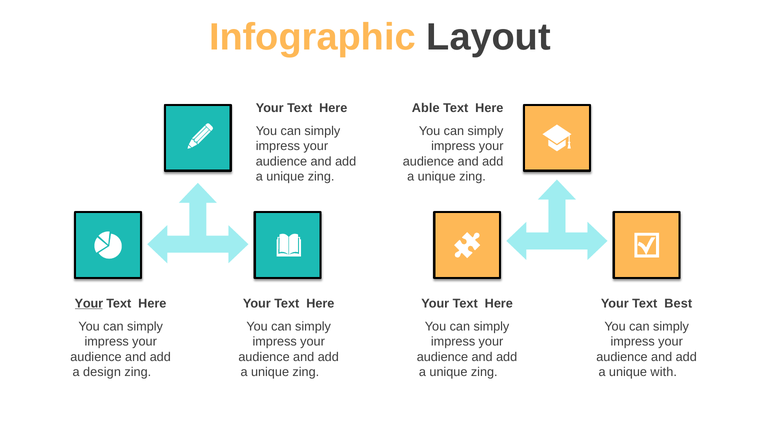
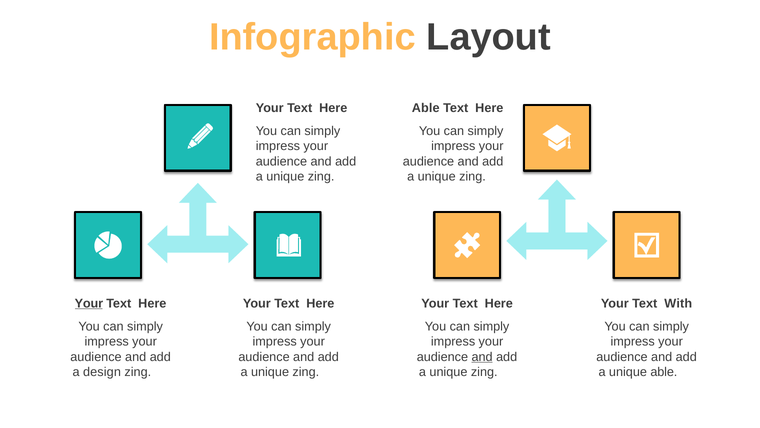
Best: Best -> With
and at (482, 356) underline: none -> present
unique with: with -> able
